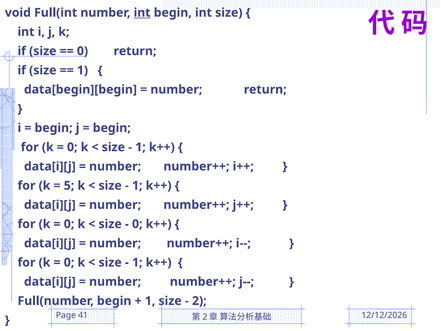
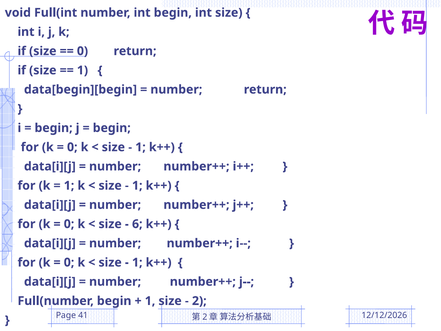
int at (142, 13) underline: present -> none
5 at (69, 185): 5 -> 1
0 at (137, 224): 0 -> 6
